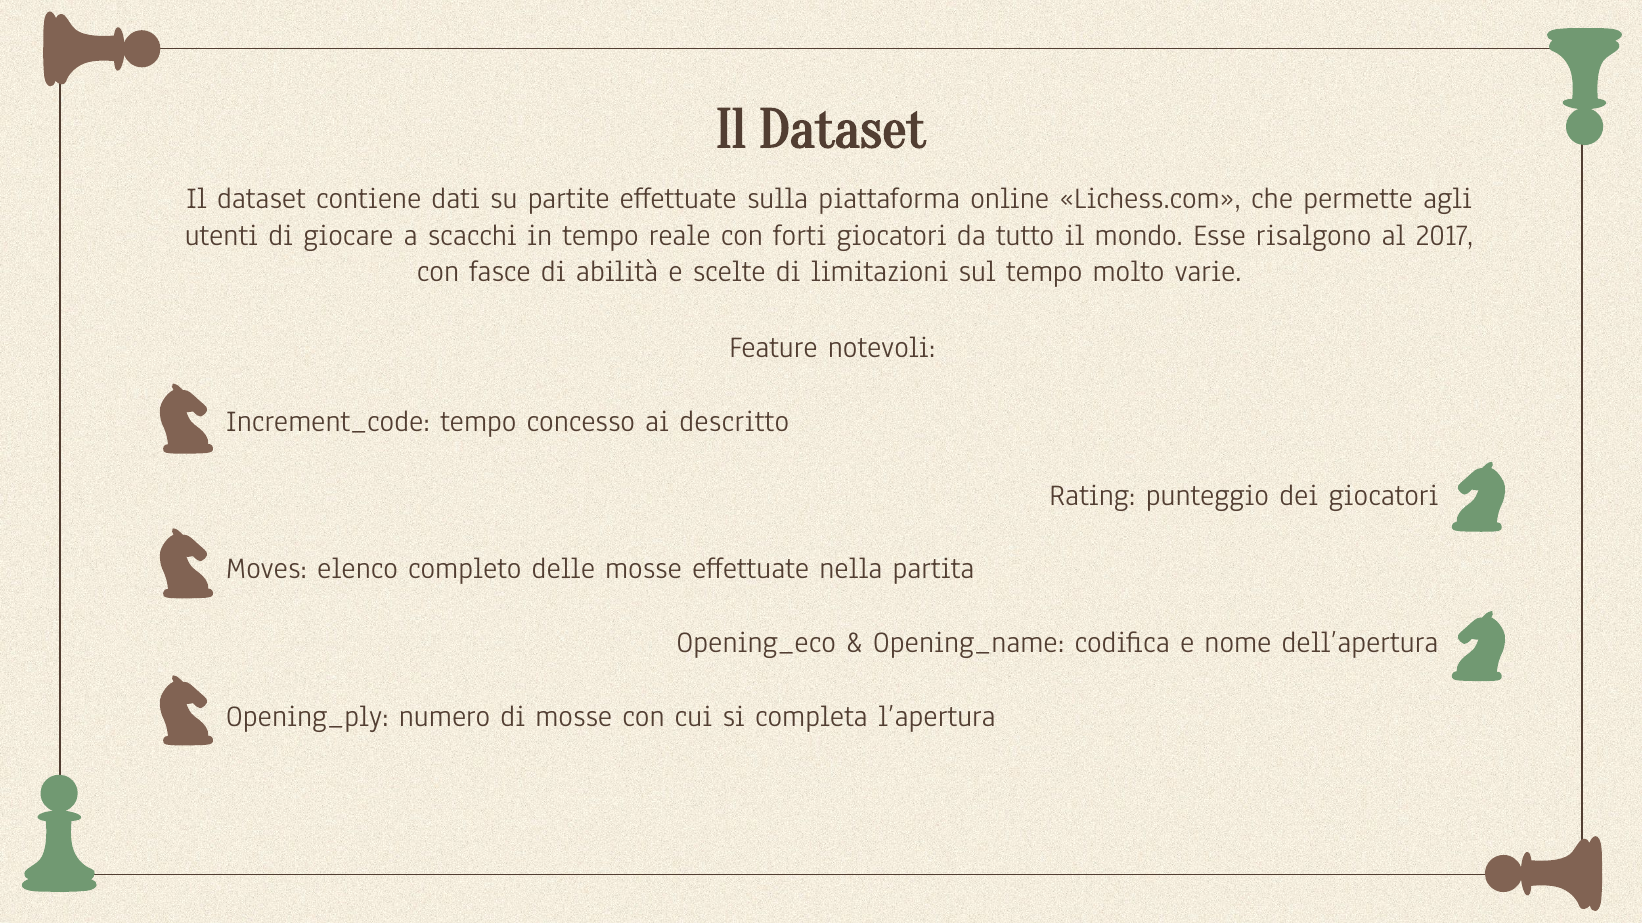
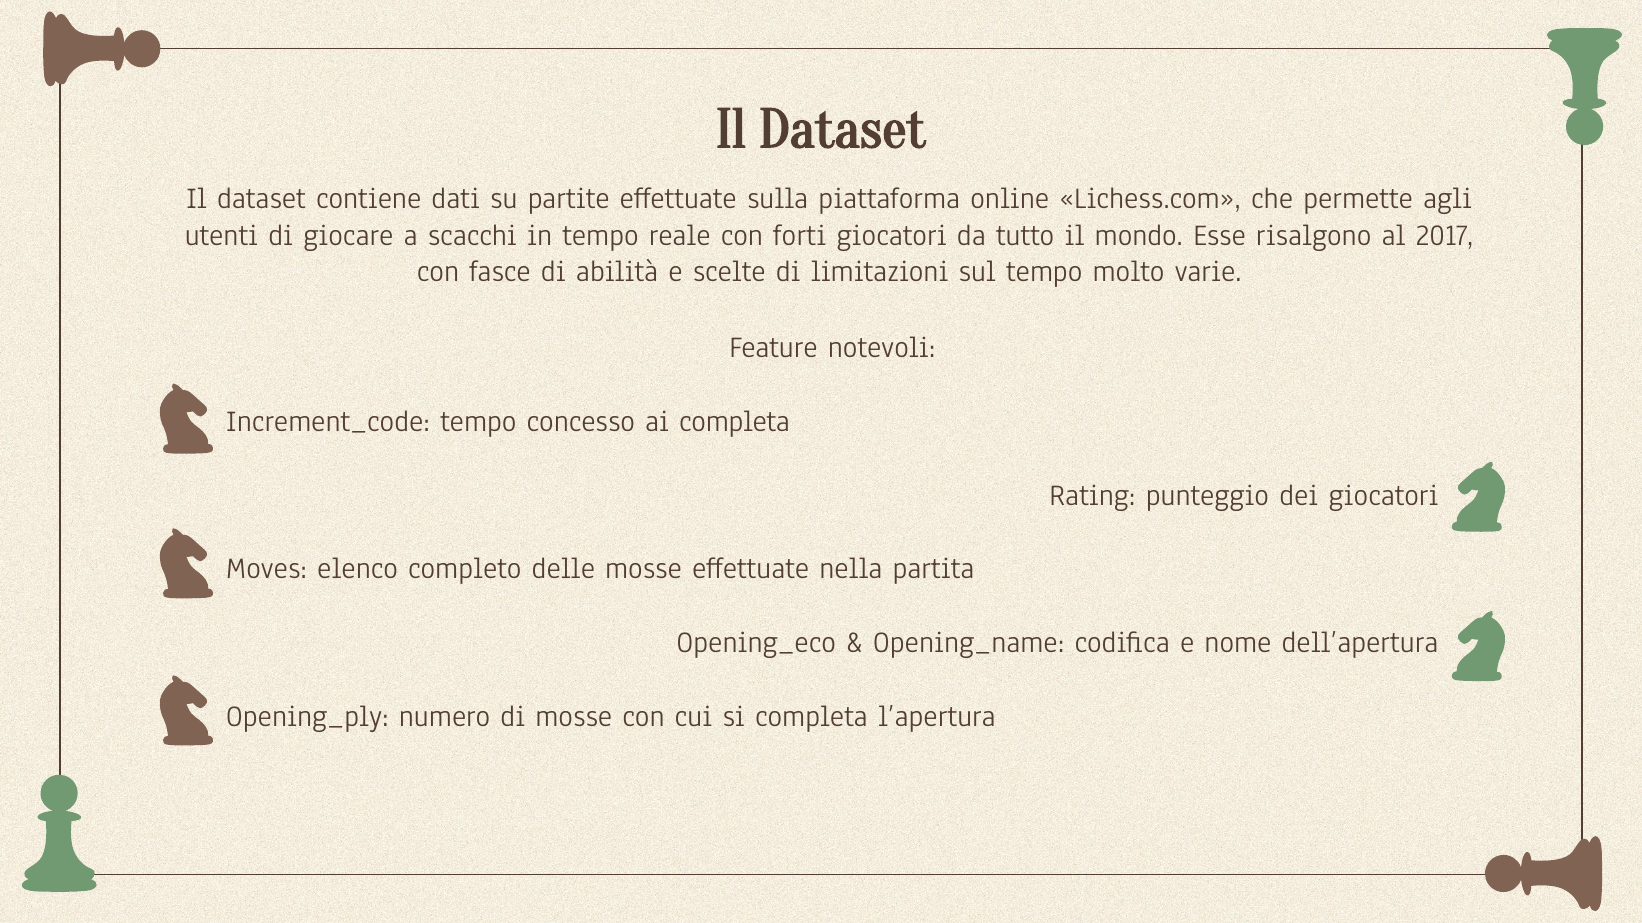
ai descritto: descritto -> completa
